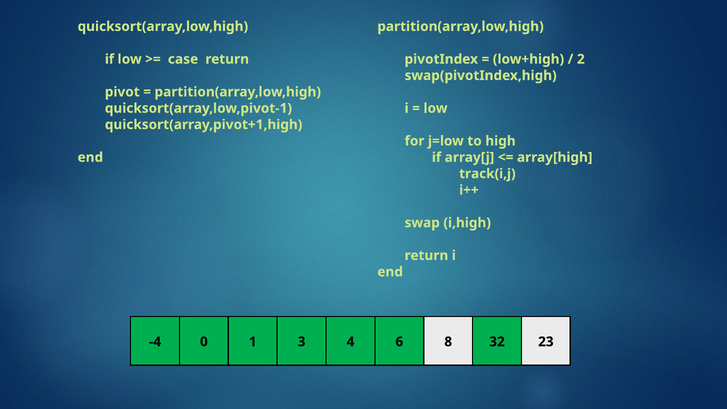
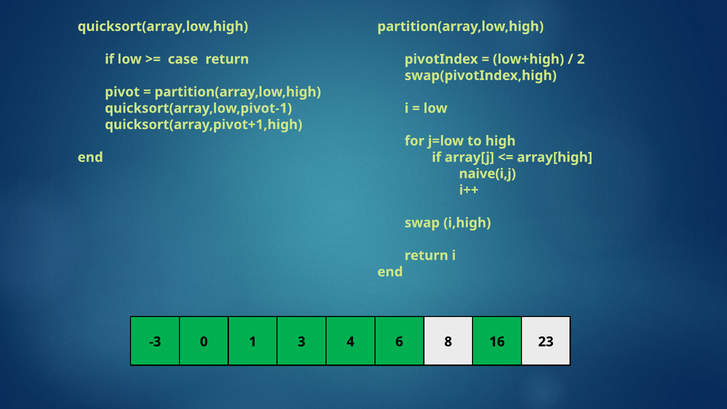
track(i,j: track(i,j -> naive(i,j
-4: -4 -> -3
32: 32 -> 16
